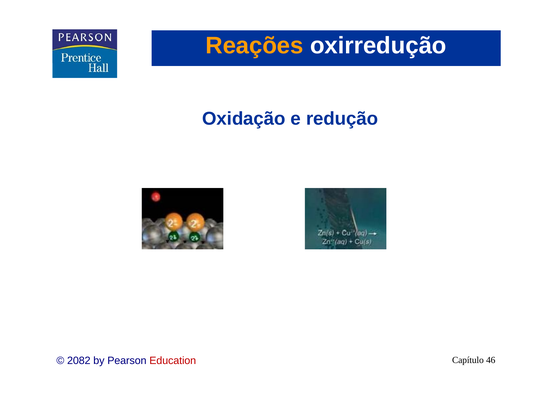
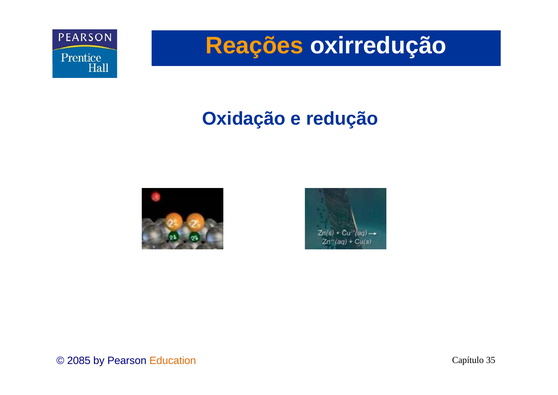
2082: 2082 -> 2085
Education colour: red -> orange
46: 46 -> 35
